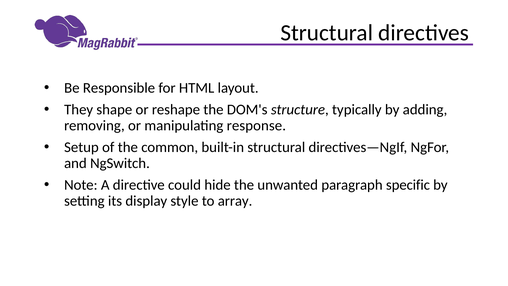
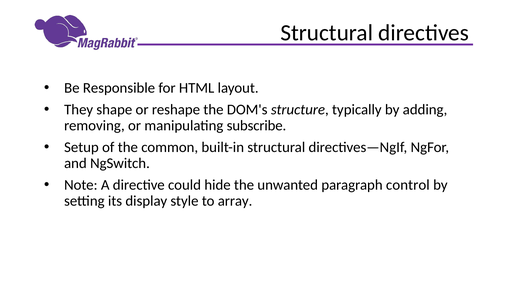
response: response -> subscribe
specific: specific -> control
